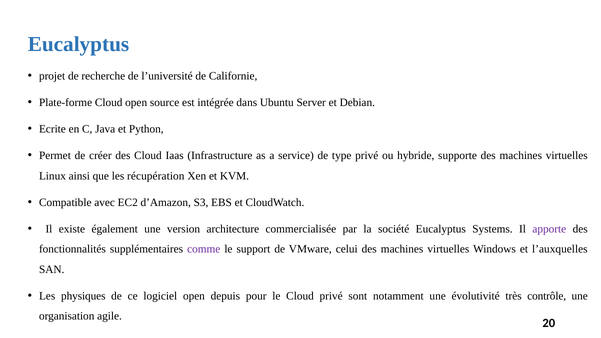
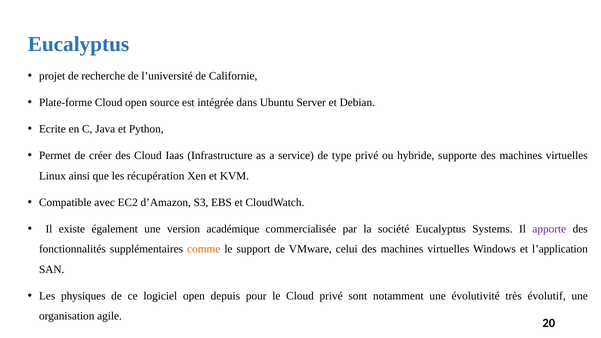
architecture: architecture -> académique
comme colour: purple -> orange
l’auxquelles: l’auxquelles -> l’application
contrôle: contrôle -> évolutif
